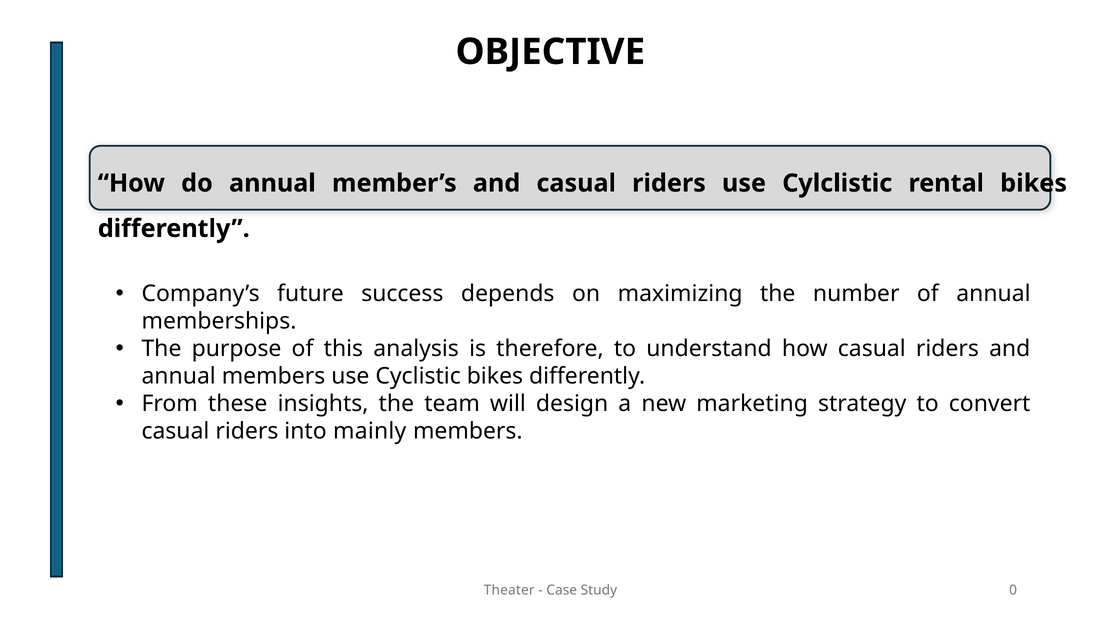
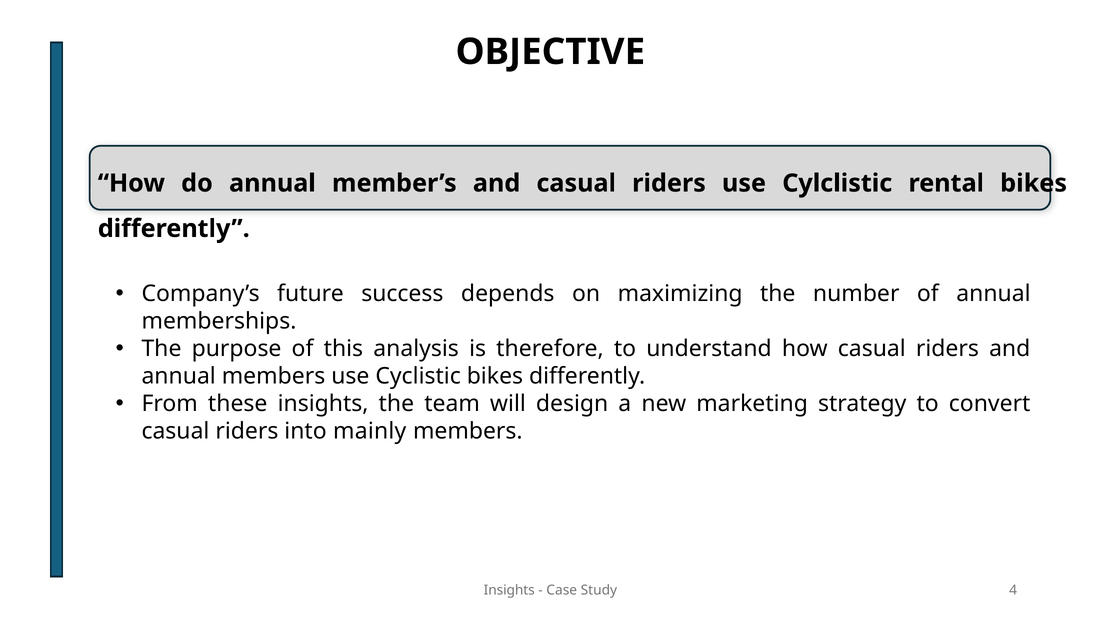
Theater at (509, 590): Theater -> Insights
0: 0 -> 4
